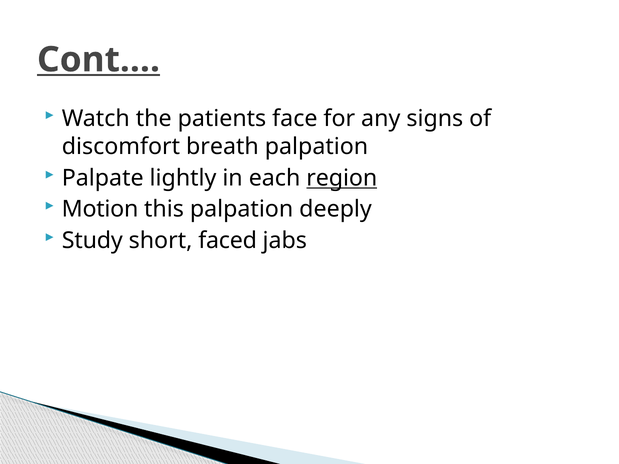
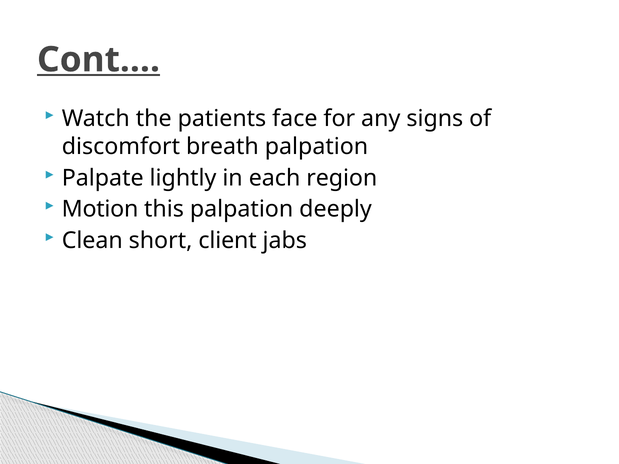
region underline: present -> none
Study: Study -> Clean
faced: faced -> client
